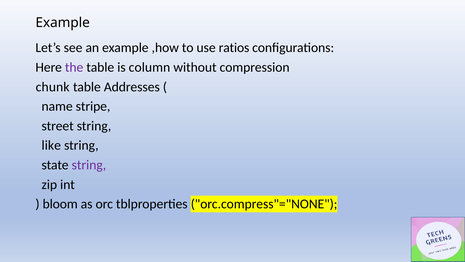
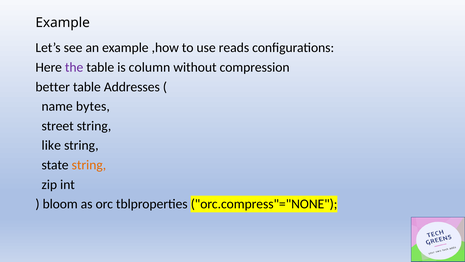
ratios: ratios -> reads
chunk: chunk -> better
stripe: stripe -> bytes
string at (89, 165) colour: purple -> orange
